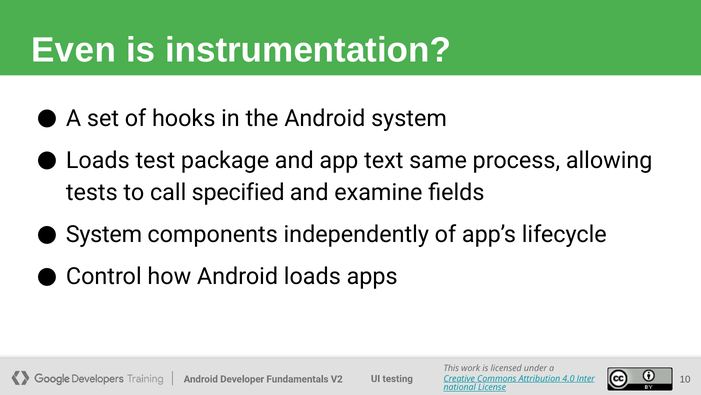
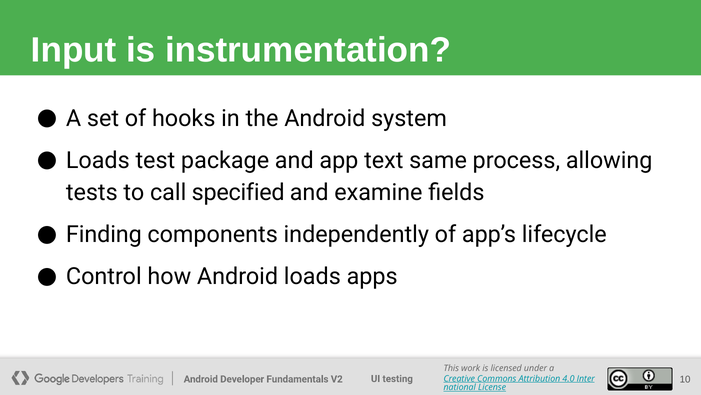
Even: Even -> Input
System at (104, 234): System -> Finding
